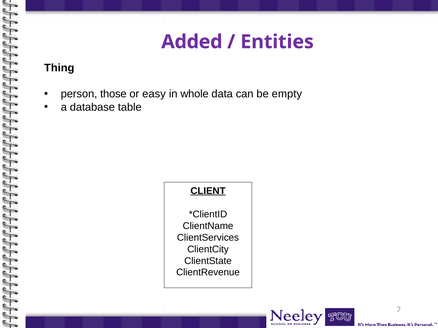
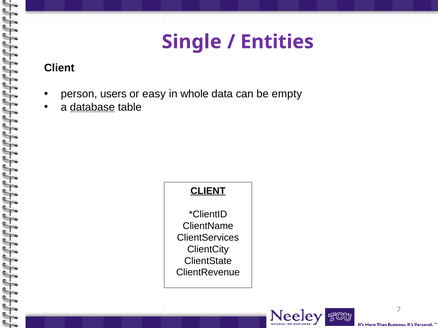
Added: Added -> Single
Thing at (59, 68): Thing -> Client
those: those -> users
database underline: none -> present
